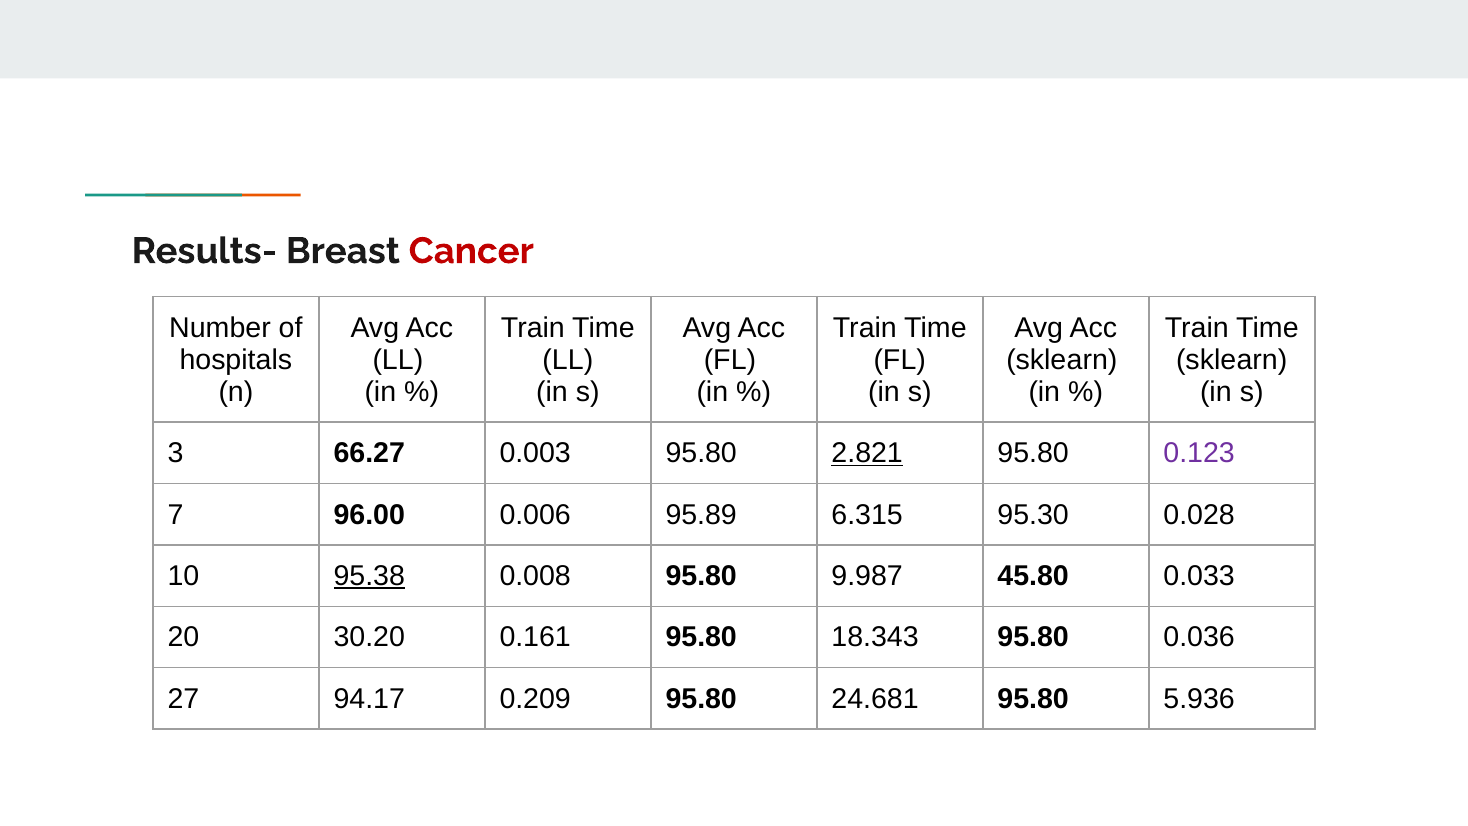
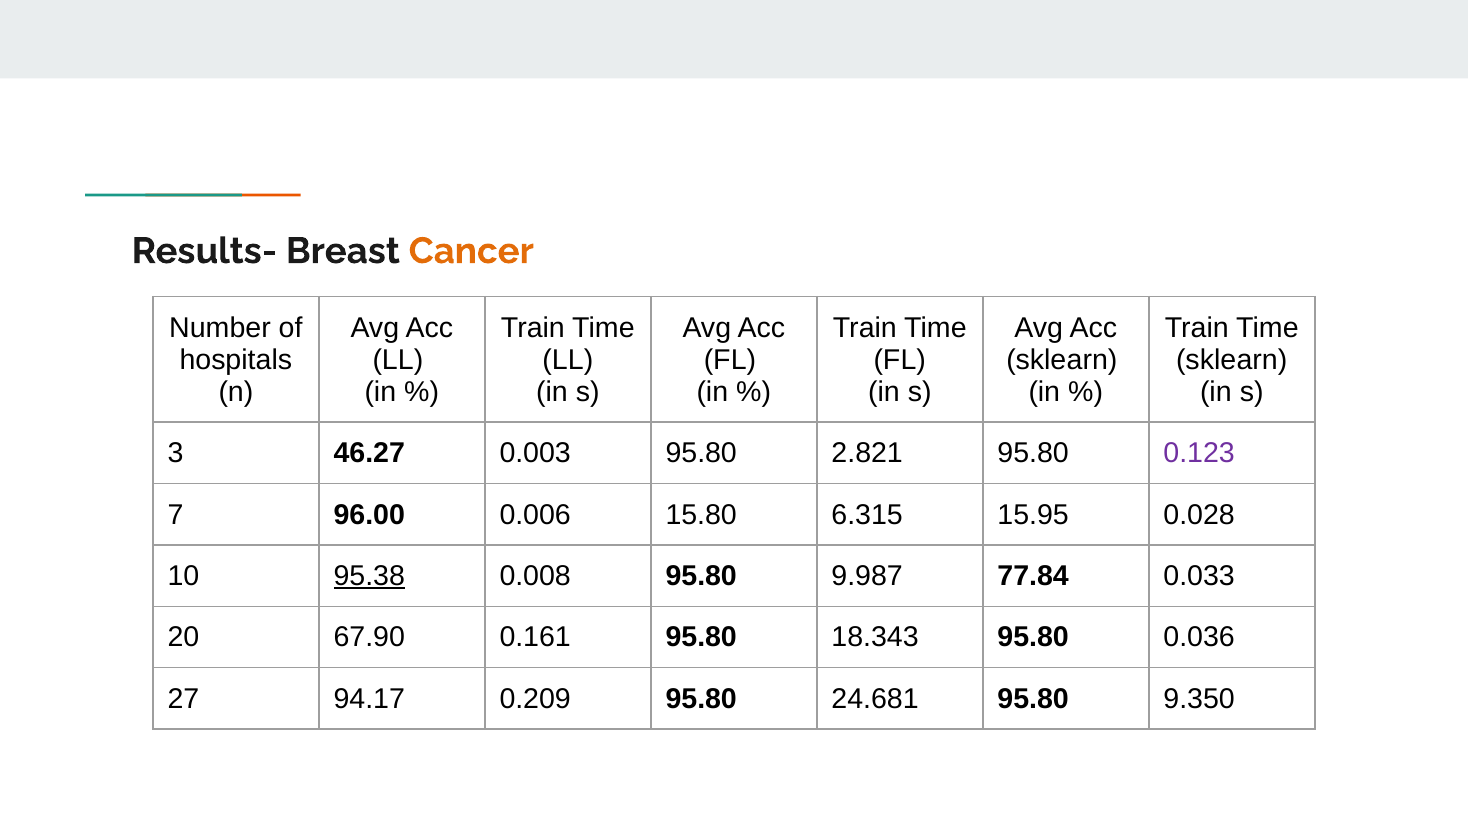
Cancer colour: red -> orange
66.27: 66.27 -> 46.27
2.821 underline: present -> none
95.89: 95.89 -> 15.80
95.30: 95.30 -> 15.95
45.80: 45.80 -> 77.84
30.20: 30.20 -> 67.90
5.936: 5.936 -> 9.350
